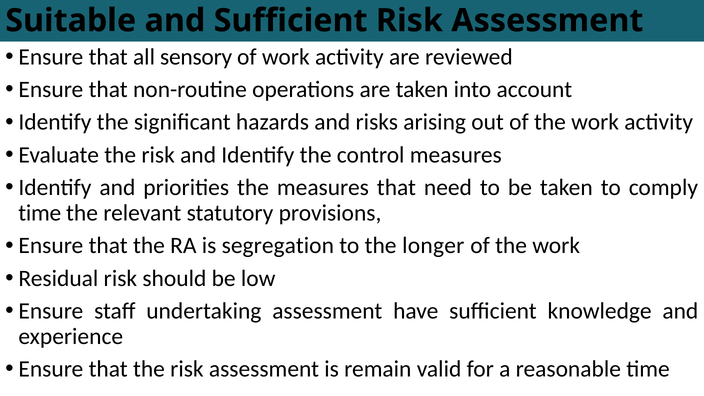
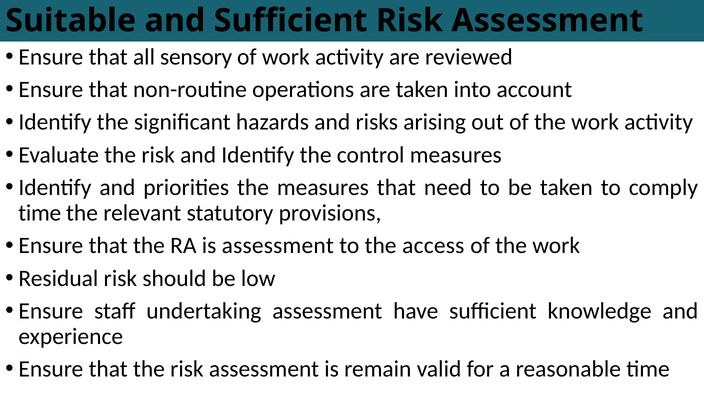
is segregation: segregation -> assessment
longer: longer -> access
